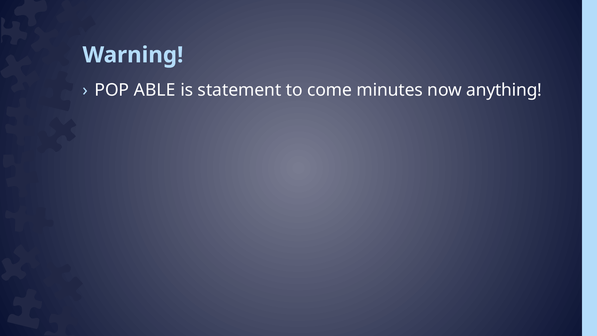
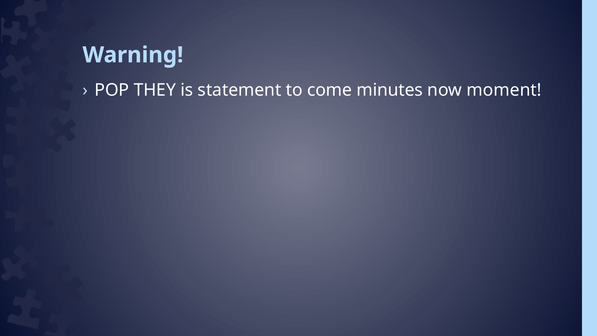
ABLE: ABLE -> THEY
anything: anything -> moment
